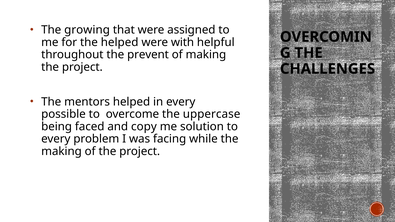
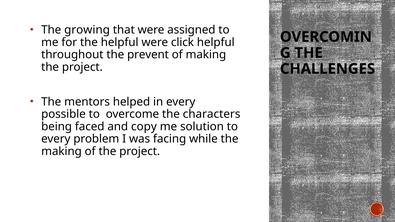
the helped: helped -> helpful
with: with -> click
uppercase: uppercase -> characters
